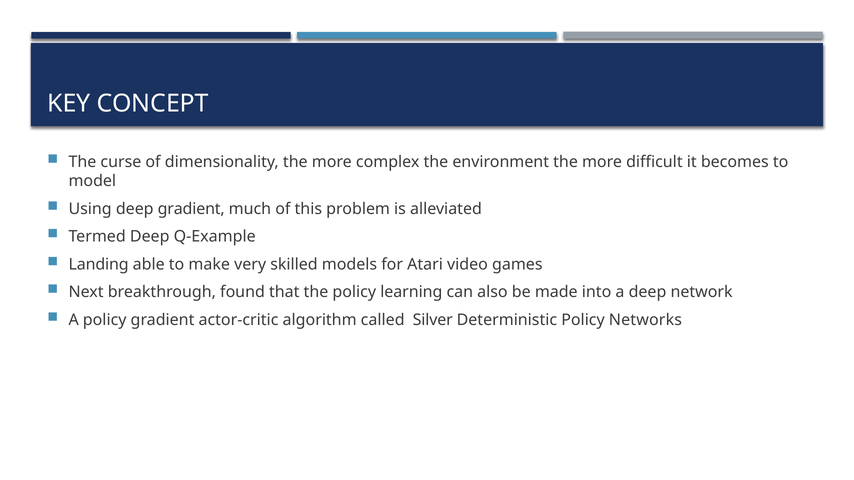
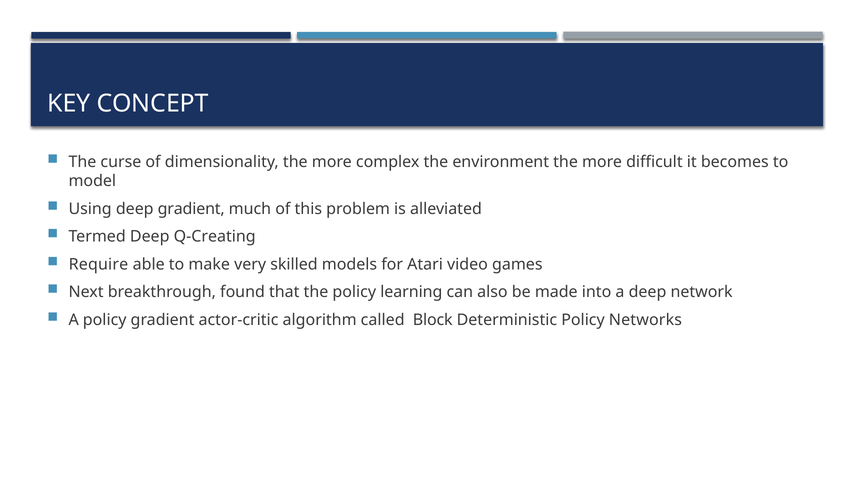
Q-Example: Q-Example -> Q-Creating
Landing: Landing -> Require
Silver: Silver -> Block
